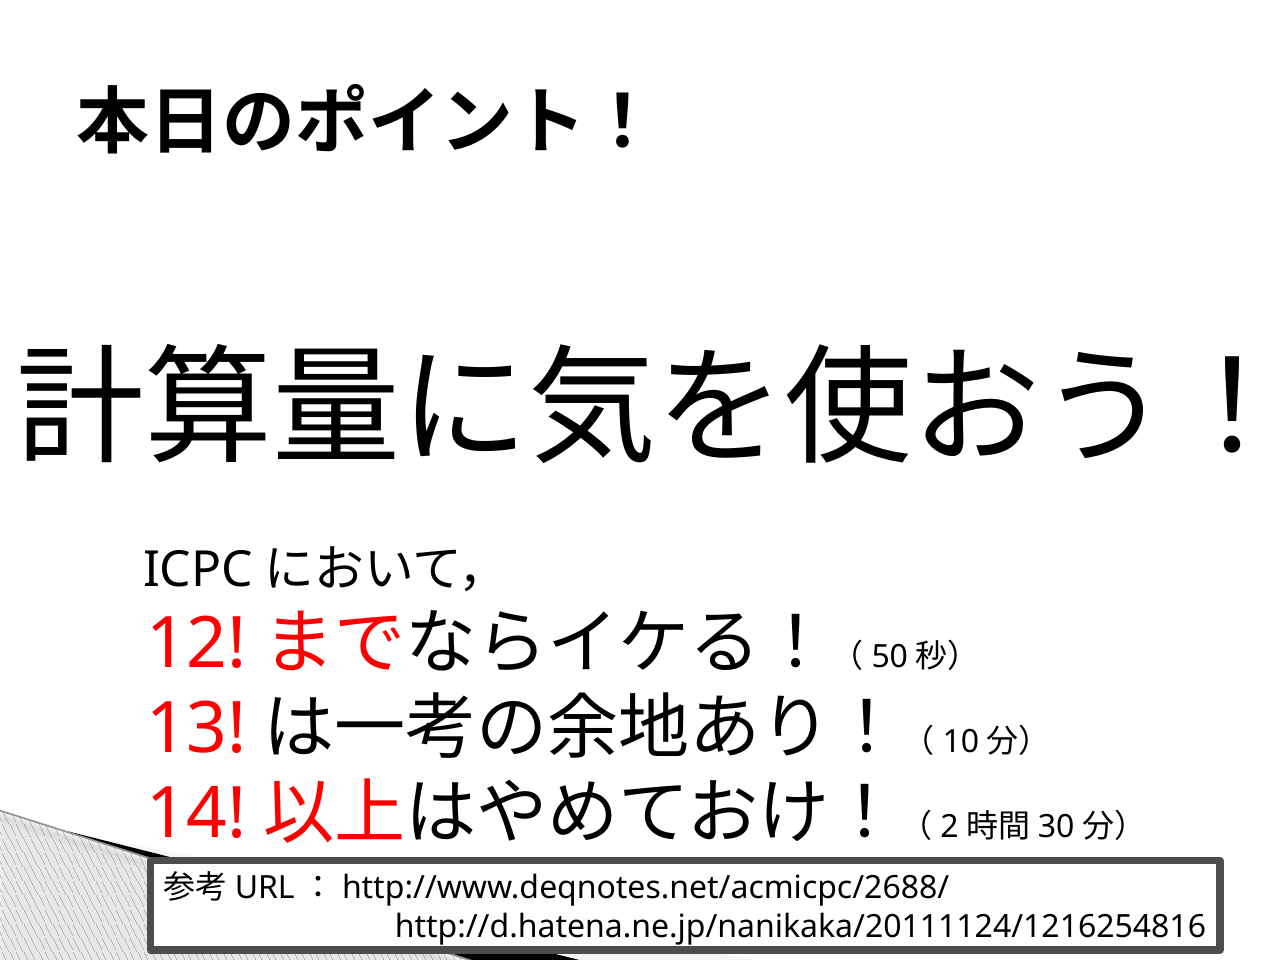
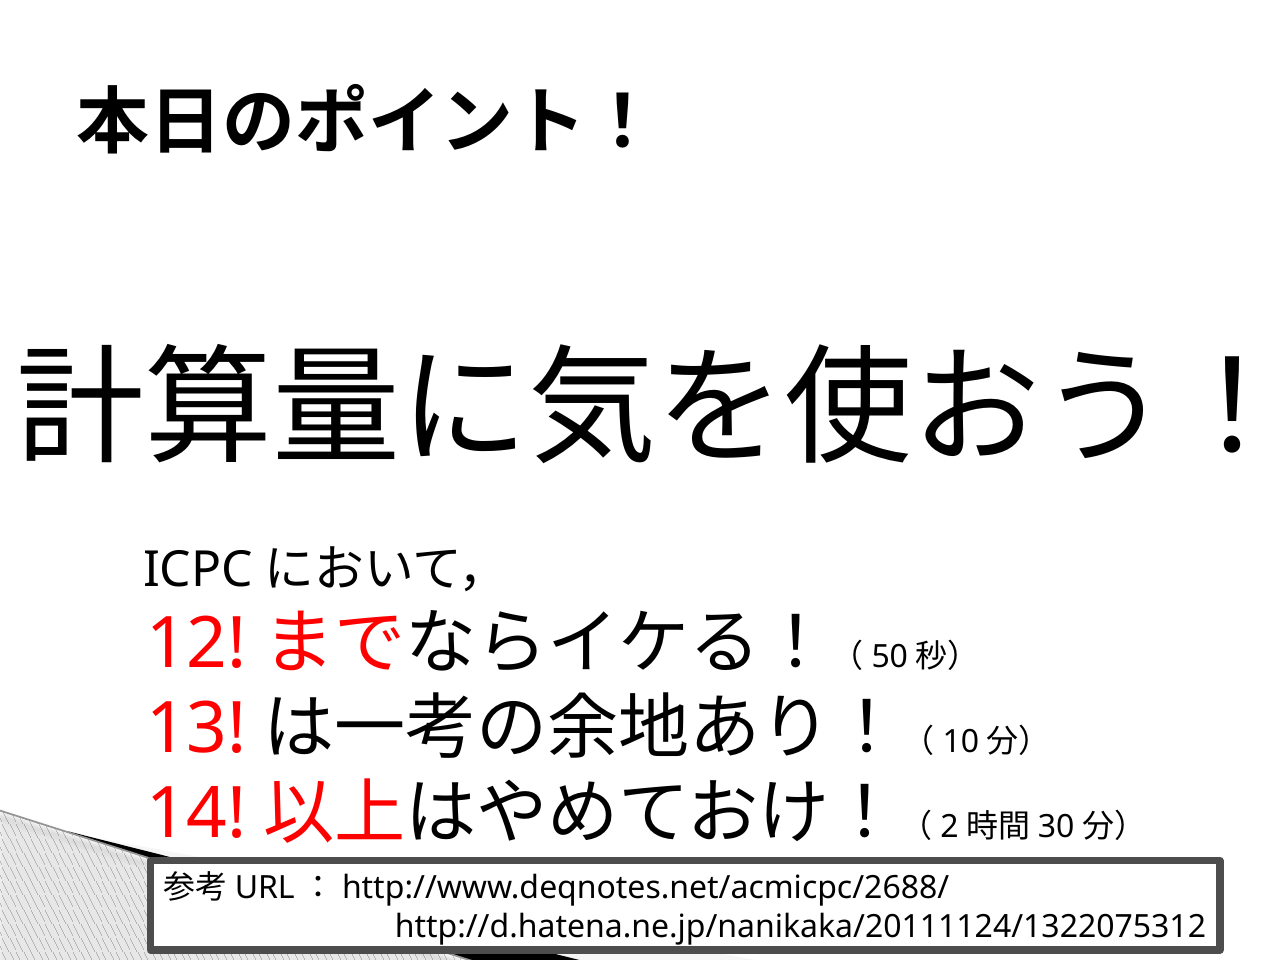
http://d.hatena.ne.jp/nanikaka/20111124/1216254816: http://d.hatena.ne.jp/nanikaka/20111124/1216254816 -> http://d.hatena.ne.jp/nanikaka/20111124/1322075312
